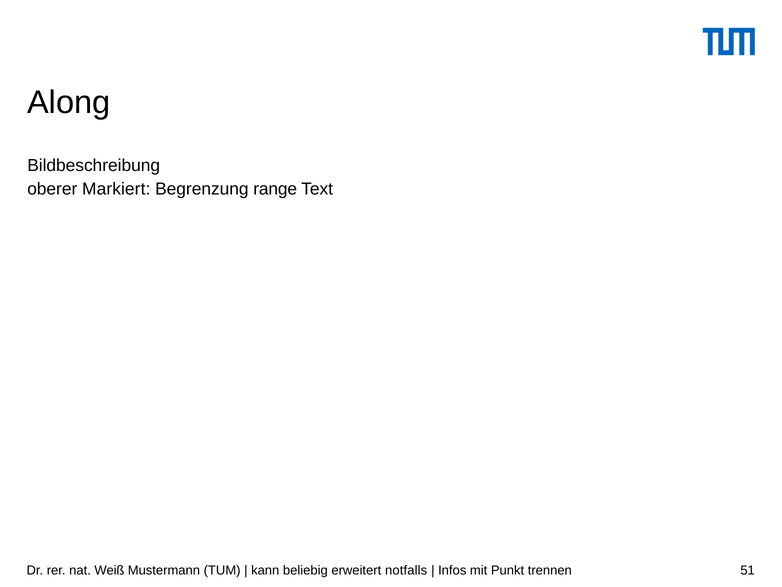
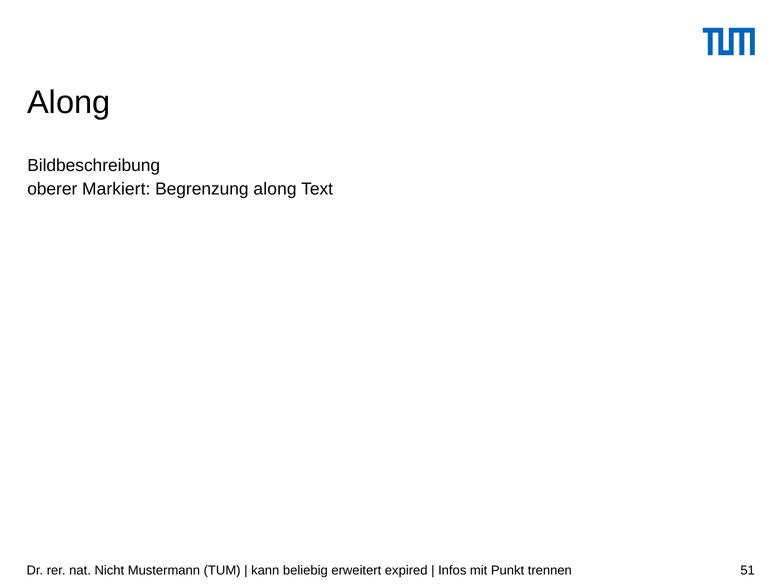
Begrenzung range: range -> along
Weiß: Weiß -> Nicht
notfalls: notfalls -> expired
